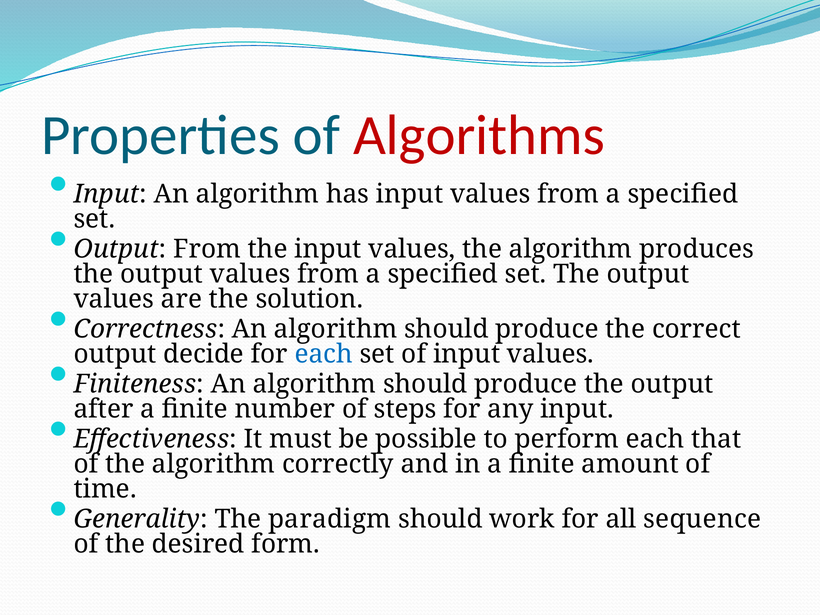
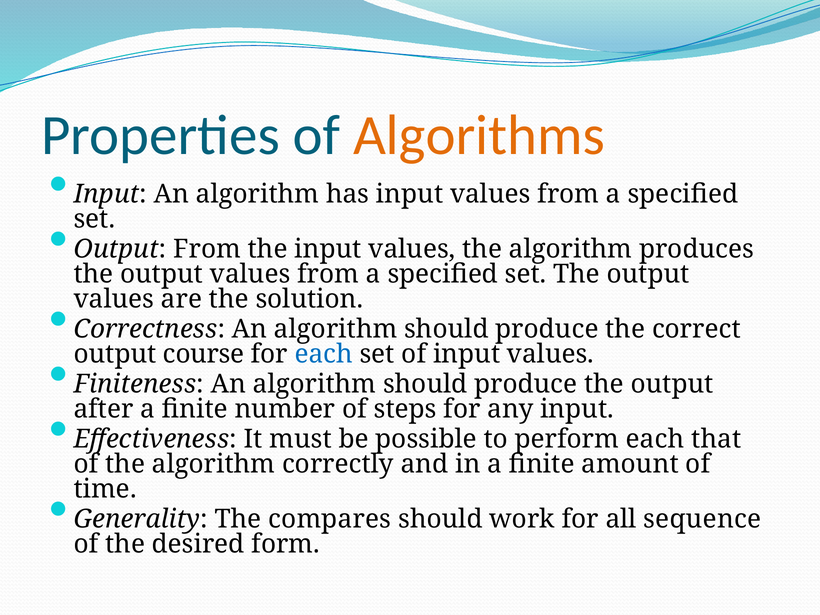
Algorithms colour: red -> orange
decide: decide -> course
paradigm: paradigm -> compares
